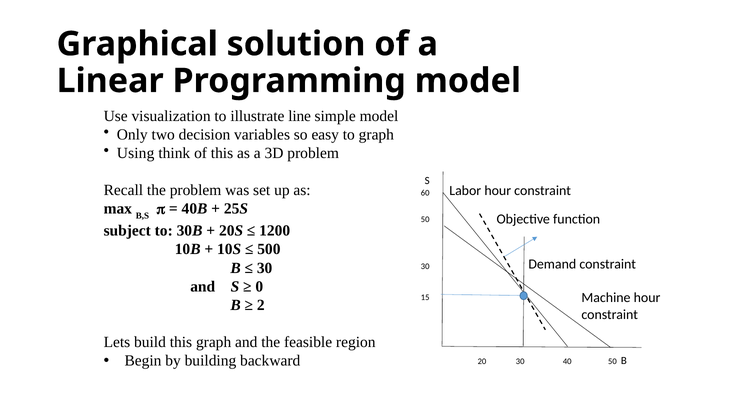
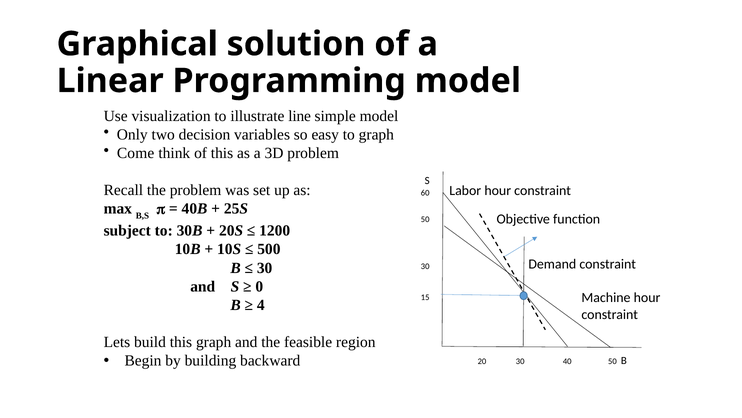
Using: Using -> Come
2: 2 -> 4
